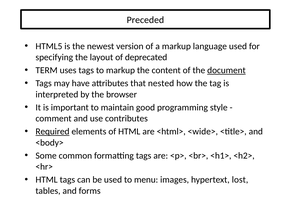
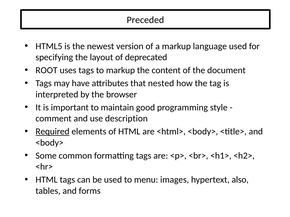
TERM: TERM -> ROOT
document underline: present -> none
contributes: contributes -> description
<html> <wide>: <wide> -> <body>
lost: lost -> also
